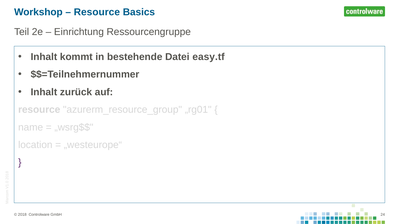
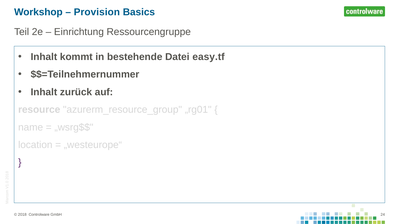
Resource at (97, 12): Resource -> Provision
